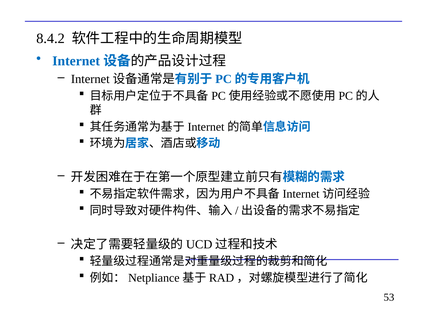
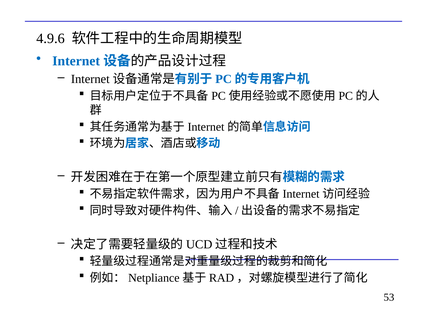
8.4.2: 8.4.2 -> 4.9.6
